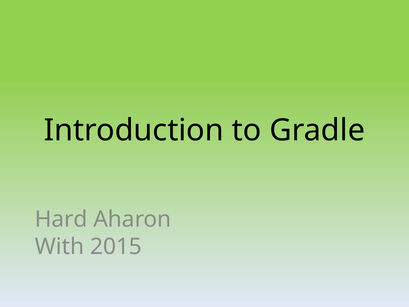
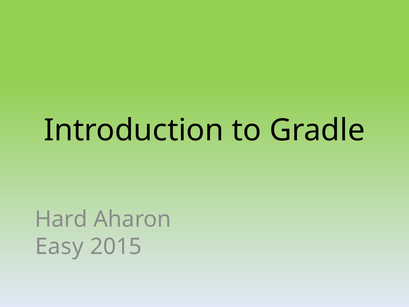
With: With -> Easy
